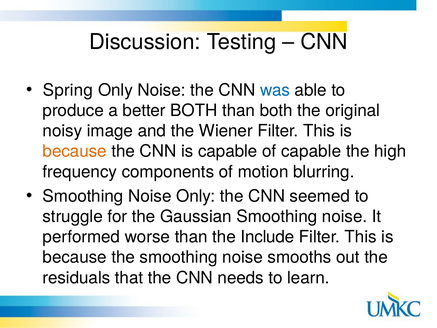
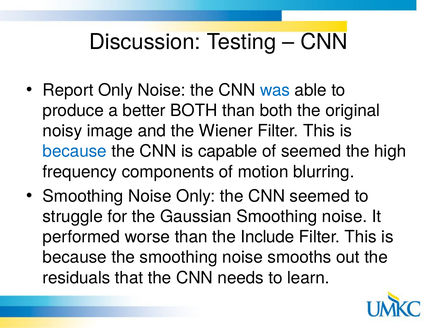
Spring: Spring -> Report
because at (75, 151) colour: orange -> blue
of capable: capable -> seemed
